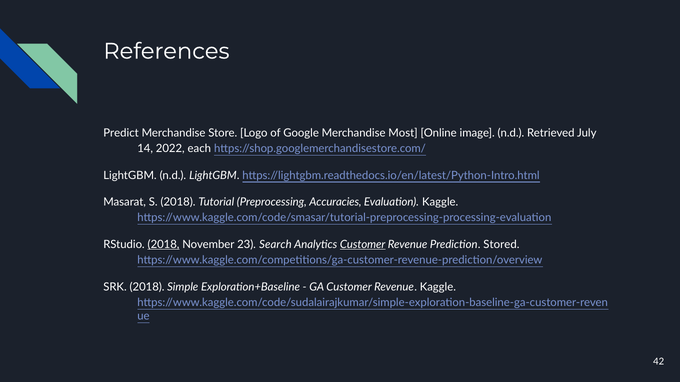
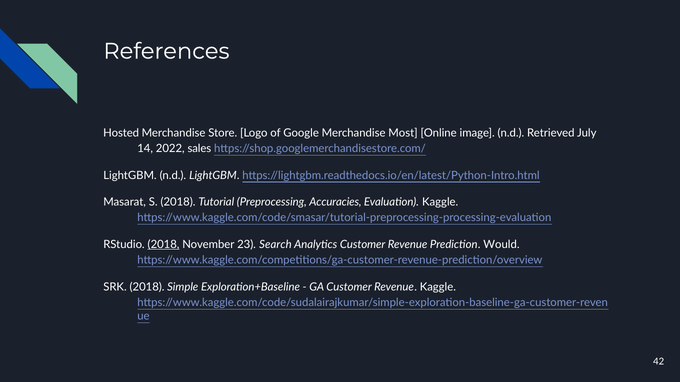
Predict: Predict -> Hosted
each: each -> sales
Customer at (363, 245) underline: present -> none
Stored: Stored -> Would
